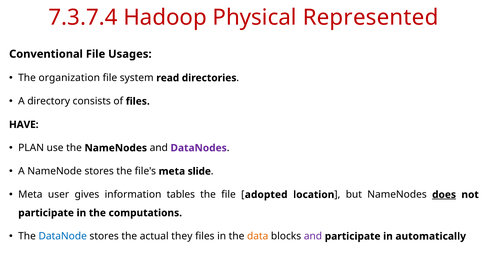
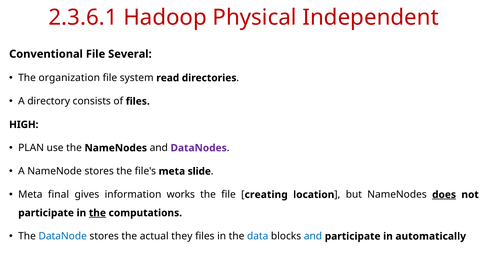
7.3.7.4: 7.3.7.4 -> 2.3.6.1
Represented: Represented -> Independent
Usages: Usages -> Several
HAVE: HAVE -> HIGH
user: user -> final
tables: tables -> works
adopted: adopted -> creating
the at (97, 213) underline: none -> present
data colour: orange -> blue
and at (313, 236) colour: purple -> blue
